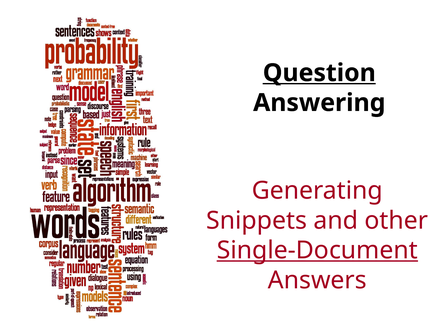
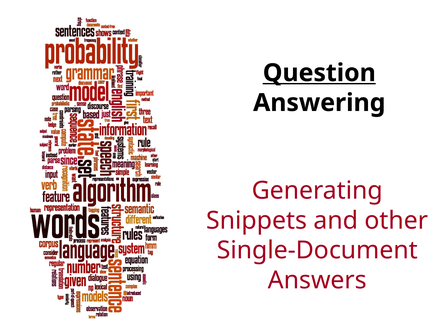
Single-Document underline: present -> none
